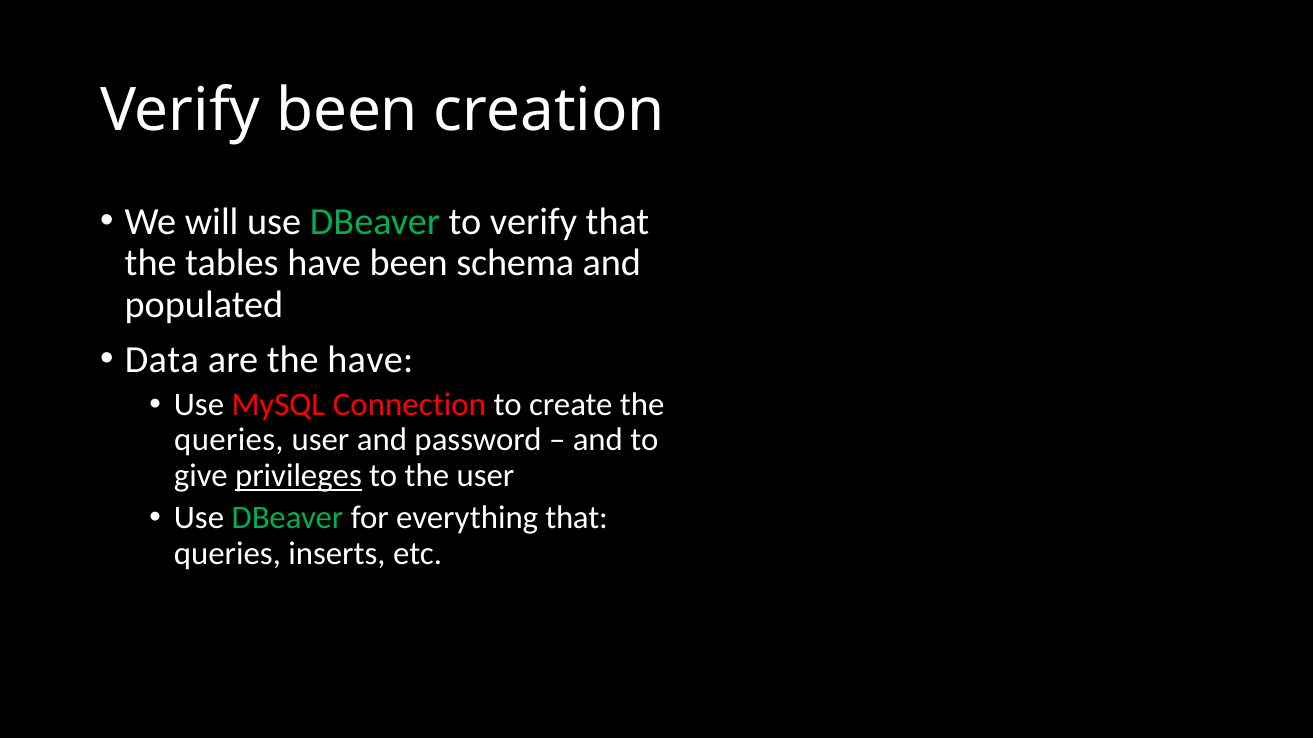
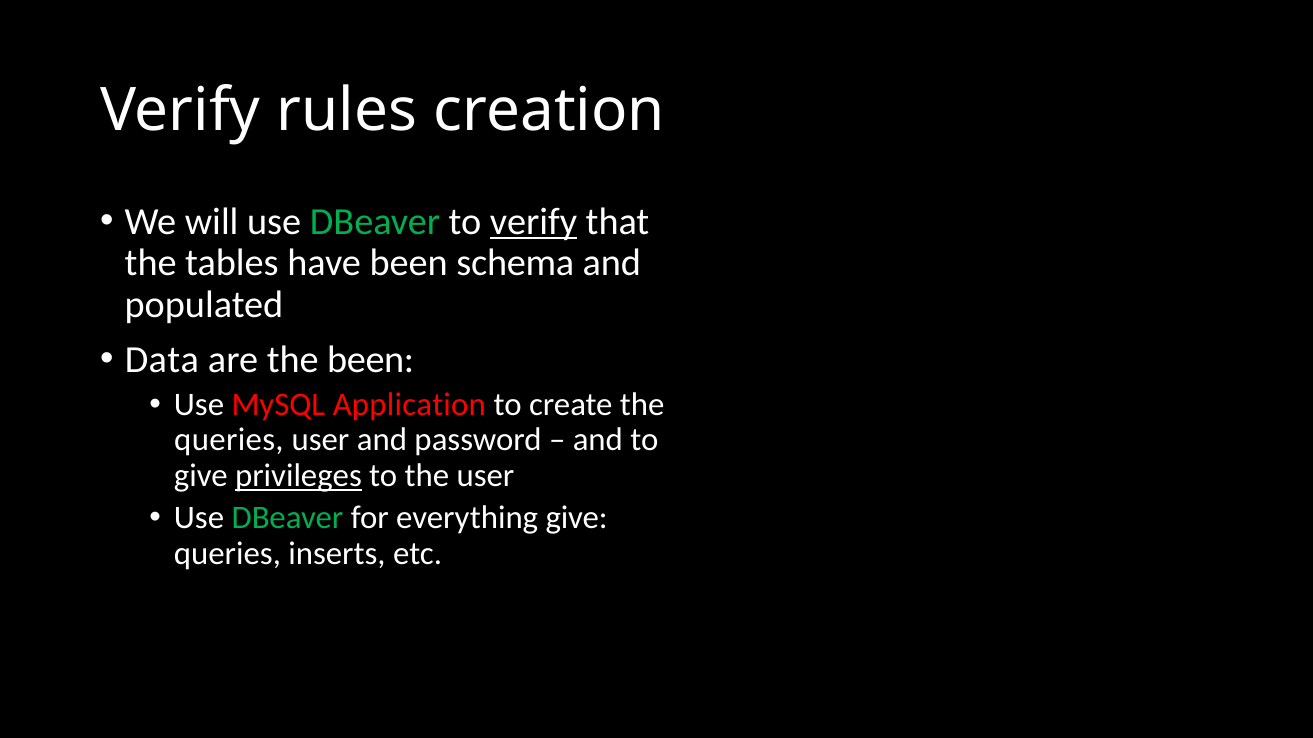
Verify been: been -> rules
verify at (533, 222) underline: none -> present
the have: have -> been
Connection: Connection -> Application
everything that: that -> give
